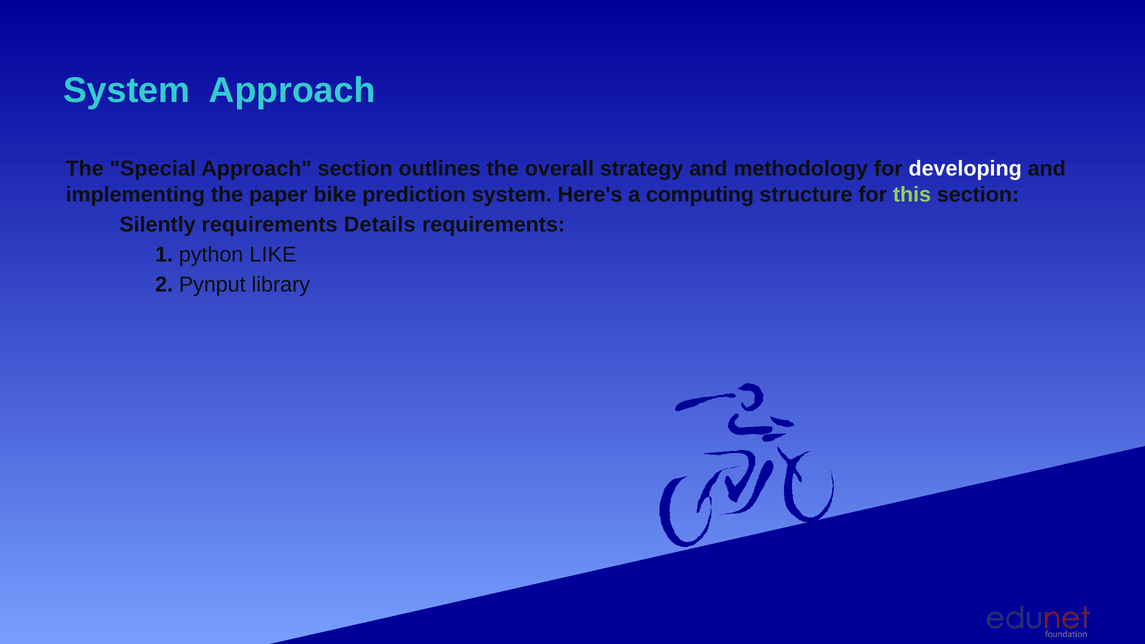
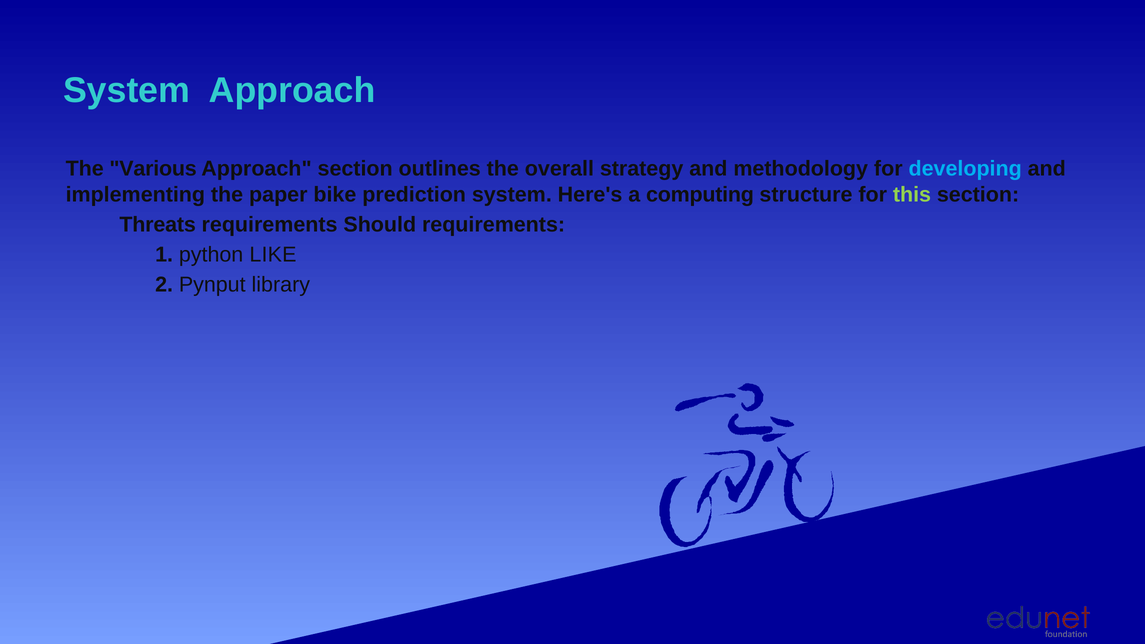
Special: Special -> Various
developing colour: white -> light blue
Silently: Silently -> Threats
Details: Details -> Should
